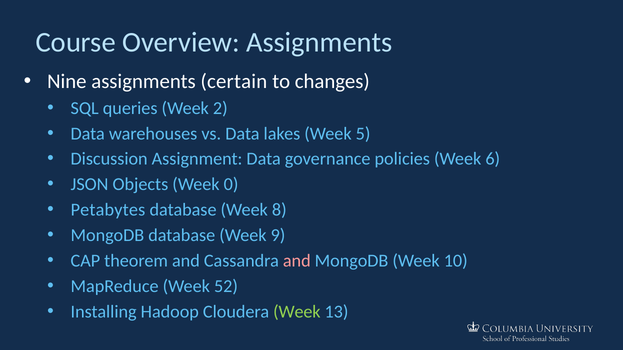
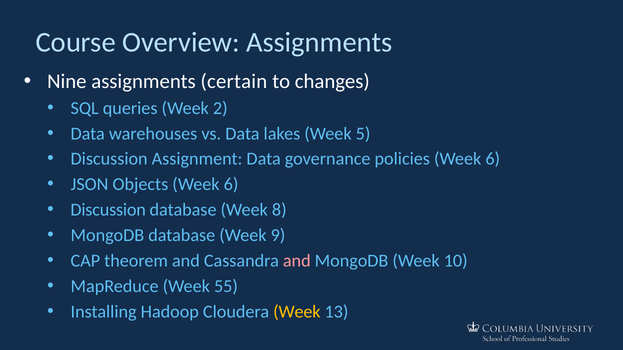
Objects Week 0: 0 -> 6
Petabytes at (108, 210): Petabytes -> Discussion
52: 52 -> 55
Week at (297, 312) colour: light green -> yellow
